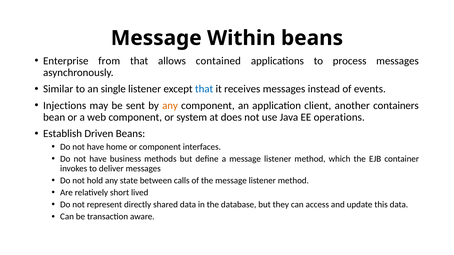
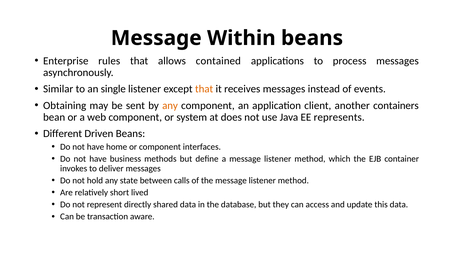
from: from -> rules
that at (204, 89) colour: blue -> orange
Injections: Injections -> Obtaining
operations: operations -> represents
Establish: Establish -> Different
